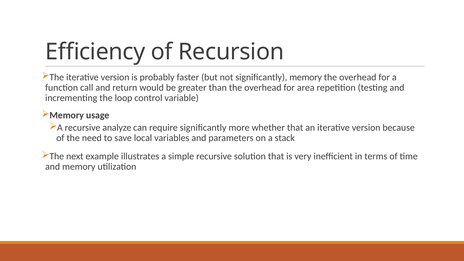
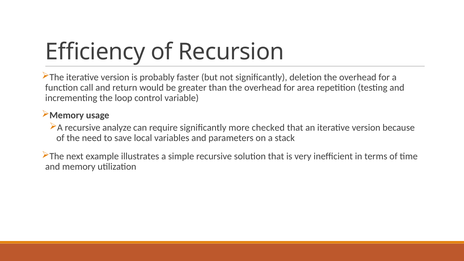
significantly memory: memory -> deletion
whether: whether -> checked
